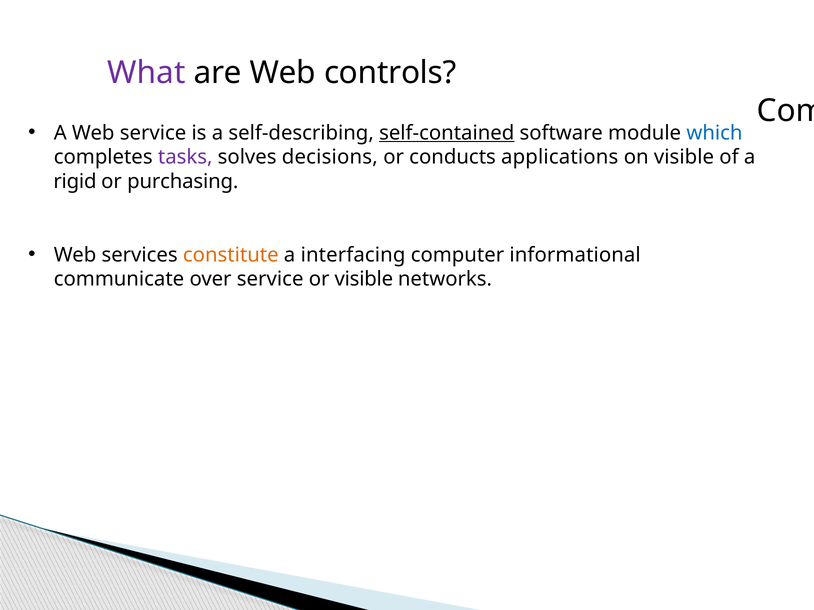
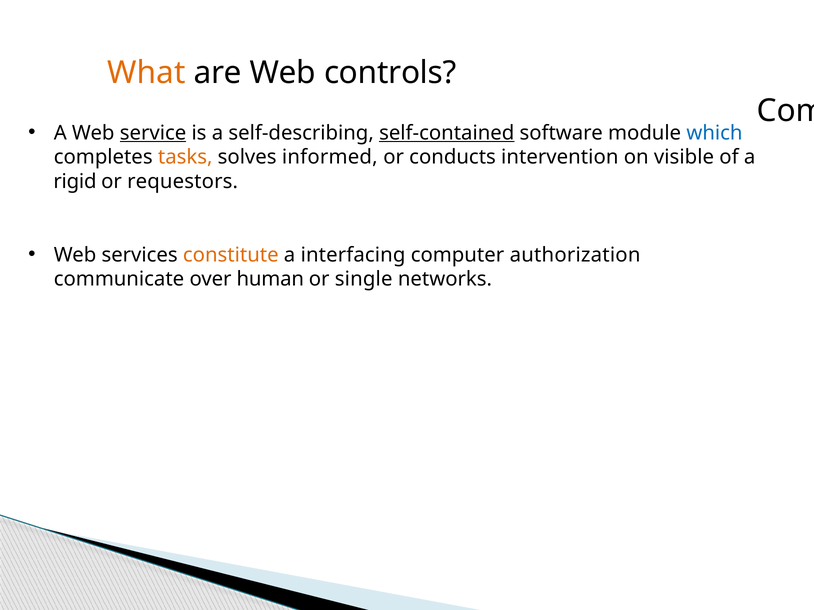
What colour: purple -> orange
service at (153, 133) underline: none -> present
tasks colour: purple -> orange
decisions: decisions -> informed
applications: applications -> intervention
purchasing: purchasing -> requestors
informational: informational -> authorization
over service: service -> human
or visible: visible -> single
